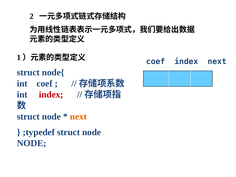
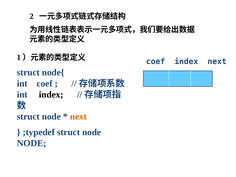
index at (51, 95) colour: red -> black
